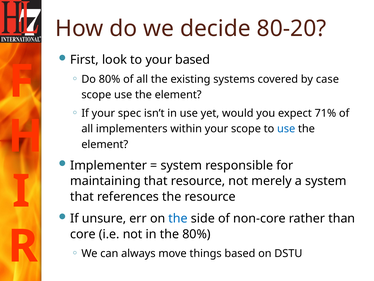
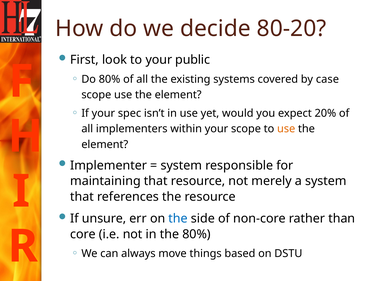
your based: based -> public
71%: 71% -> 20%
use at (286, 129) colour: blue -> orange
